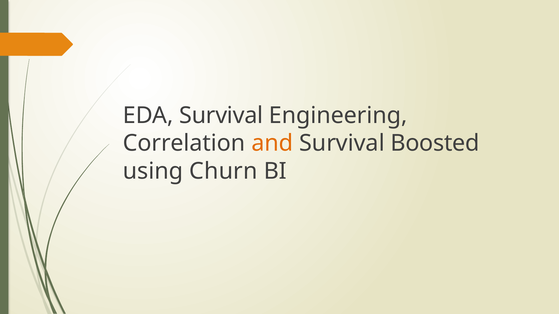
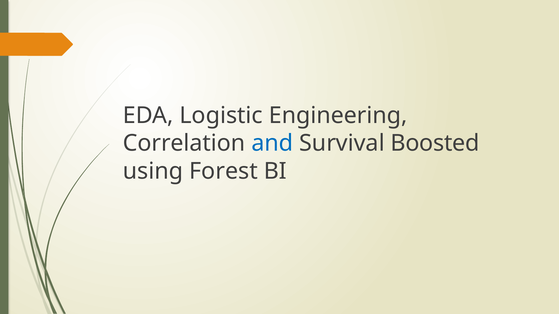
EDA Survival: Survival -> Logistic
and colour: orange -> blue
Churn: Churn -> Forest
